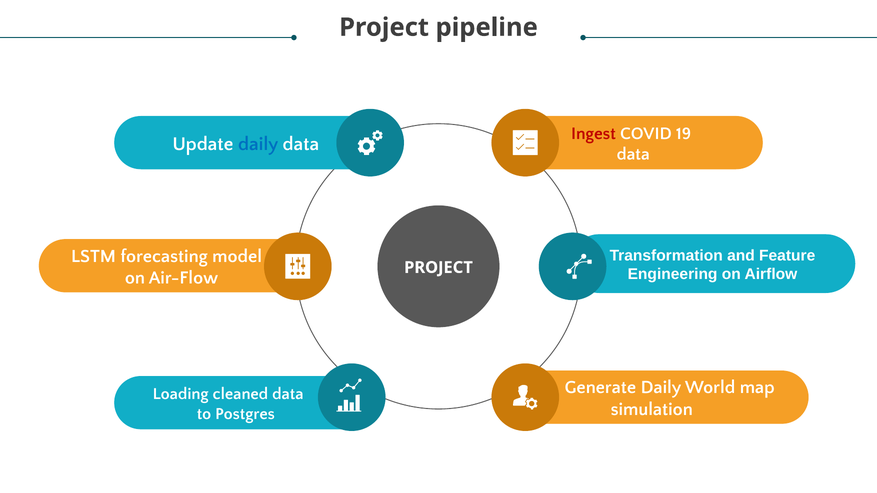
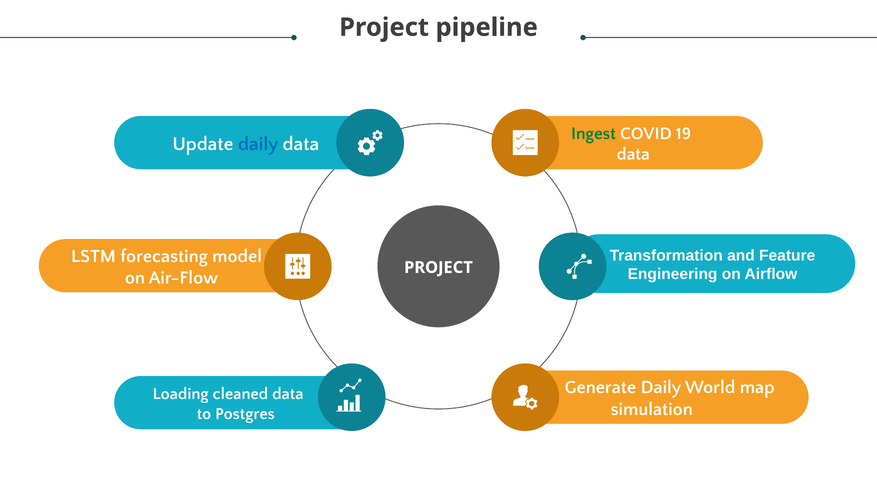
Ingest colour: red -> green
